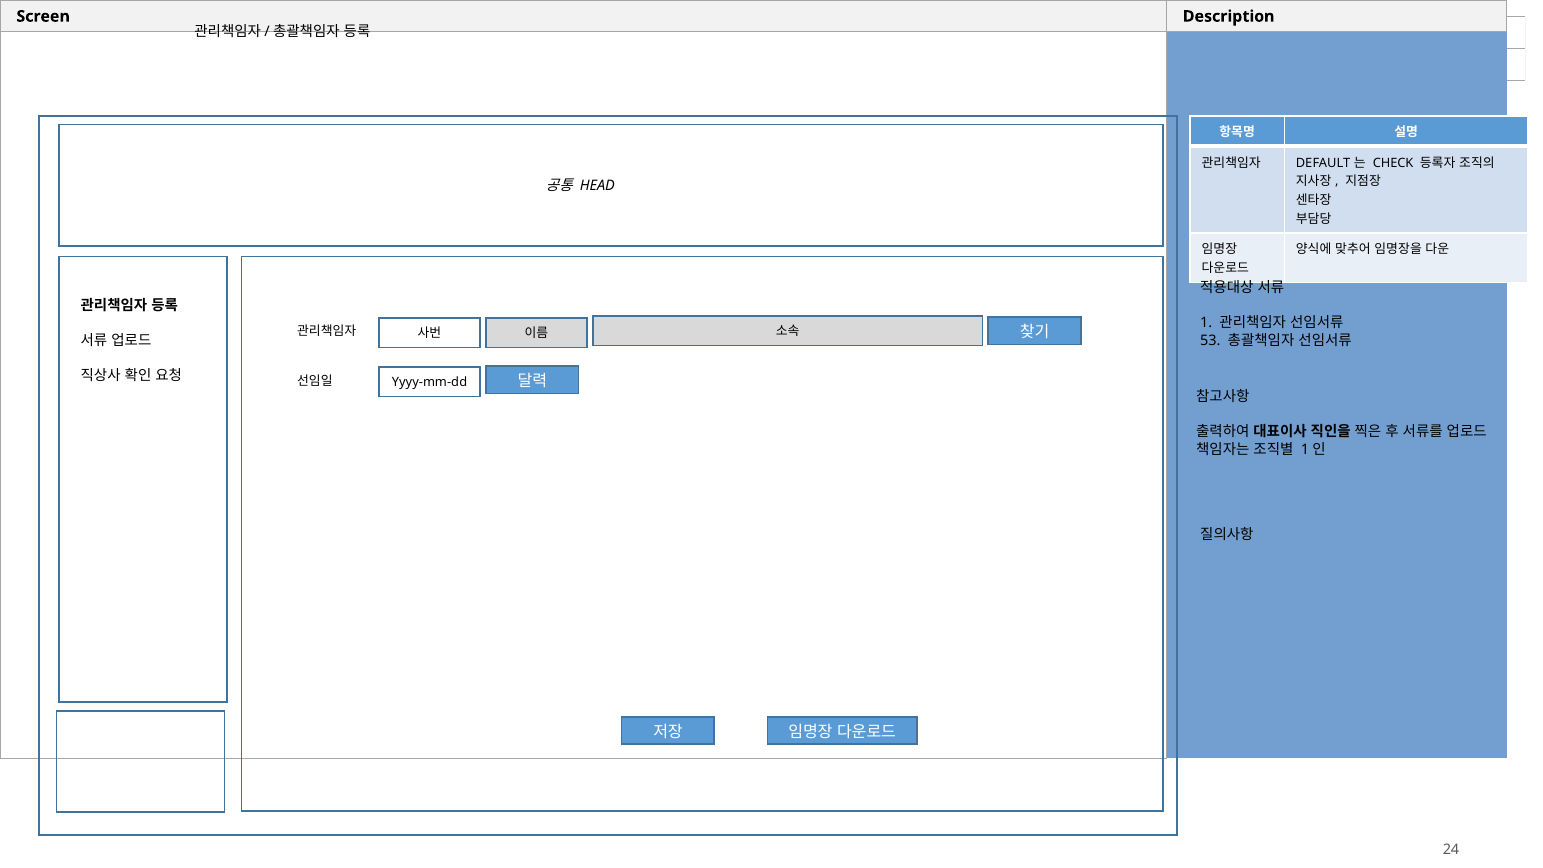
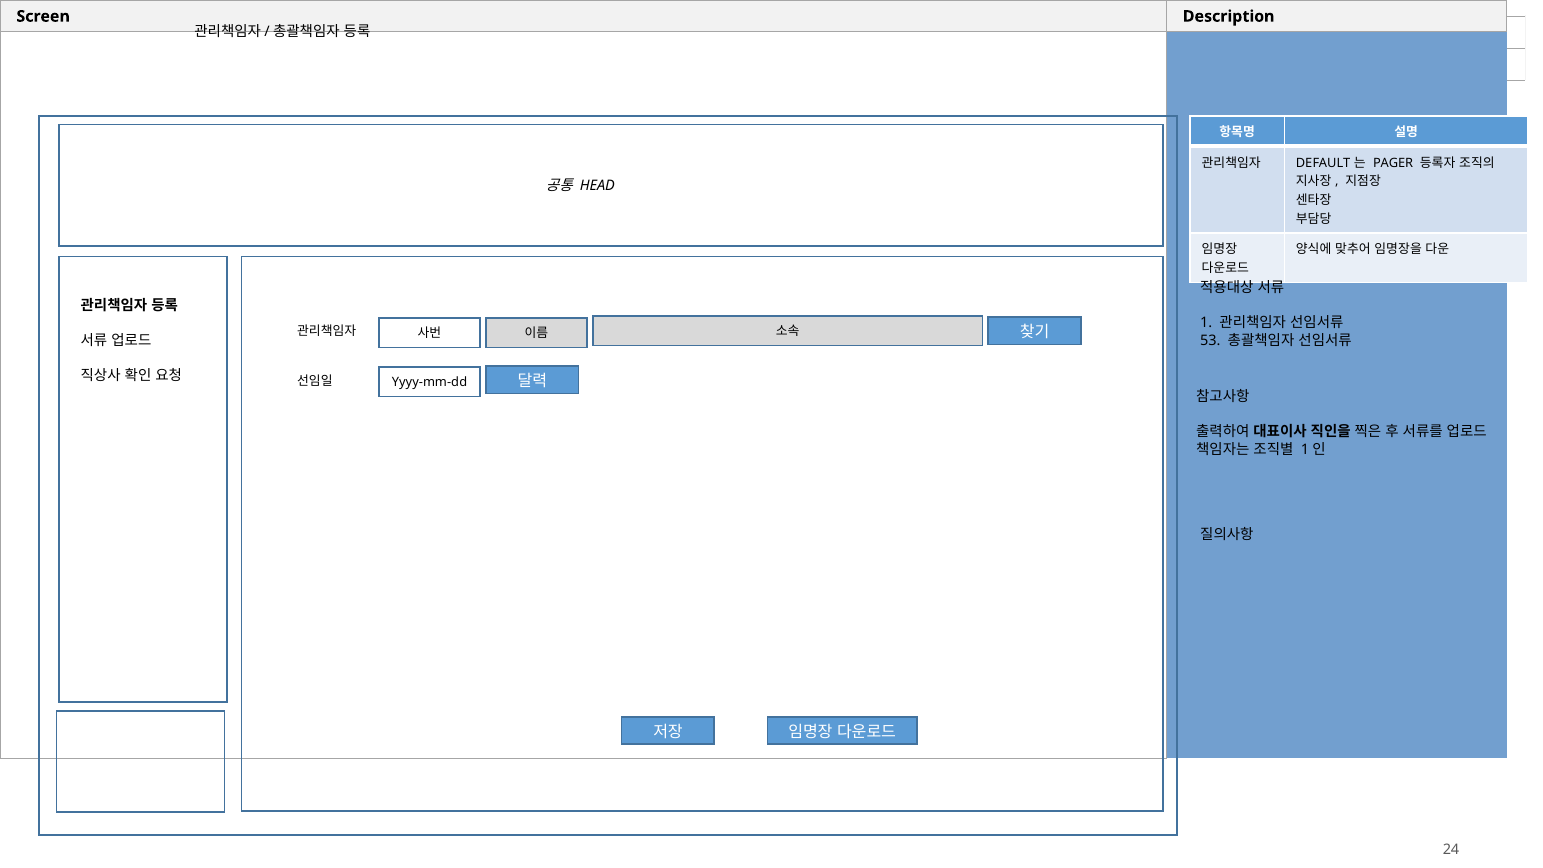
CHECK: CHECK -> PAGER
